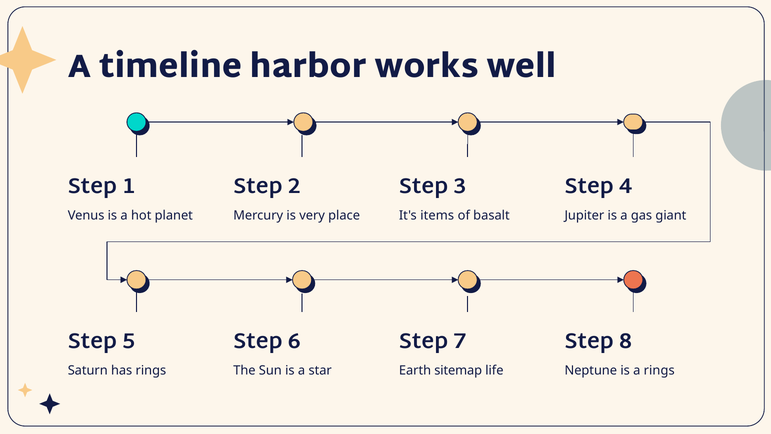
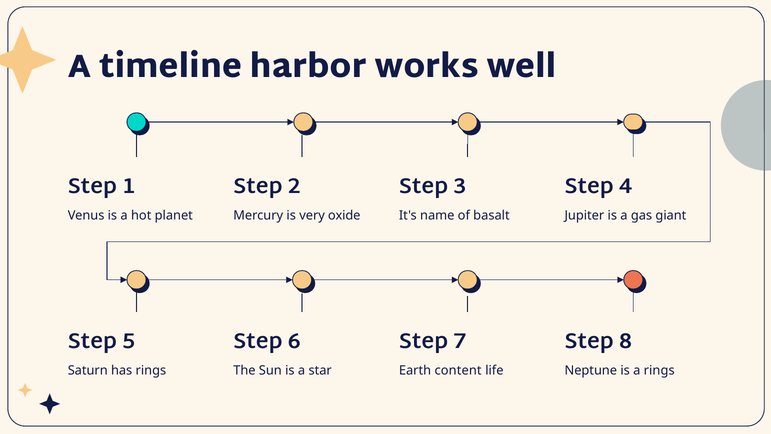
place: place -> oxide
items: items -> name
sitemap: sitemap -> content
